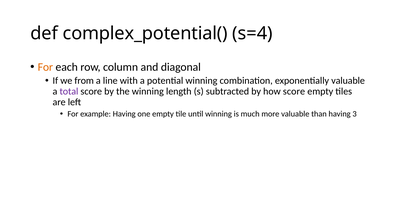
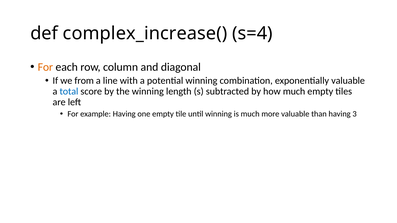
complex_potential(: complex_potential( -> complex_increase(
total colour: purple -> blue
how score: score -> much
